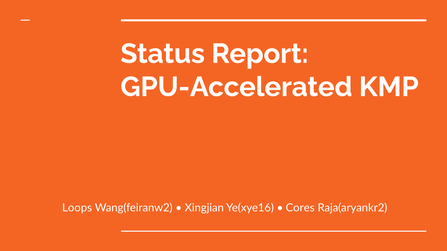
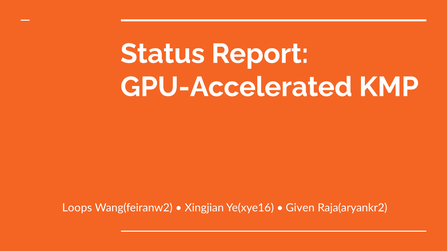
Cores: Cores -> Given
